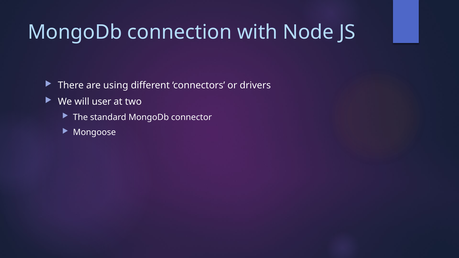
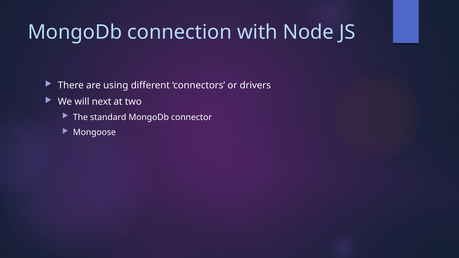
user: user -> next
